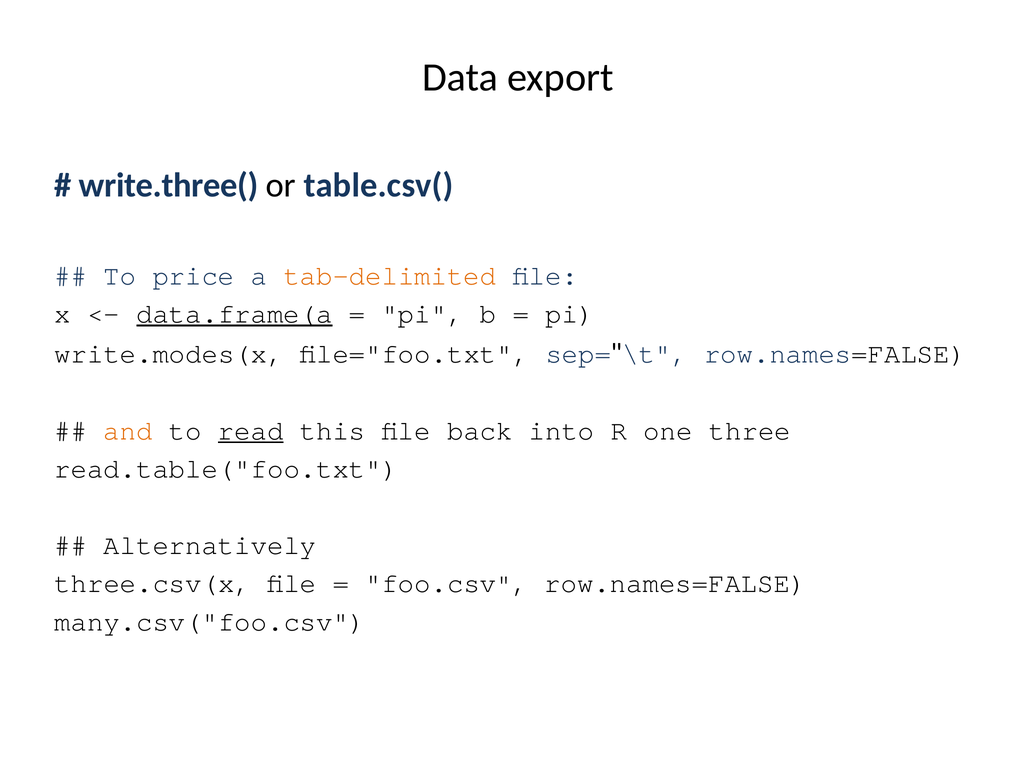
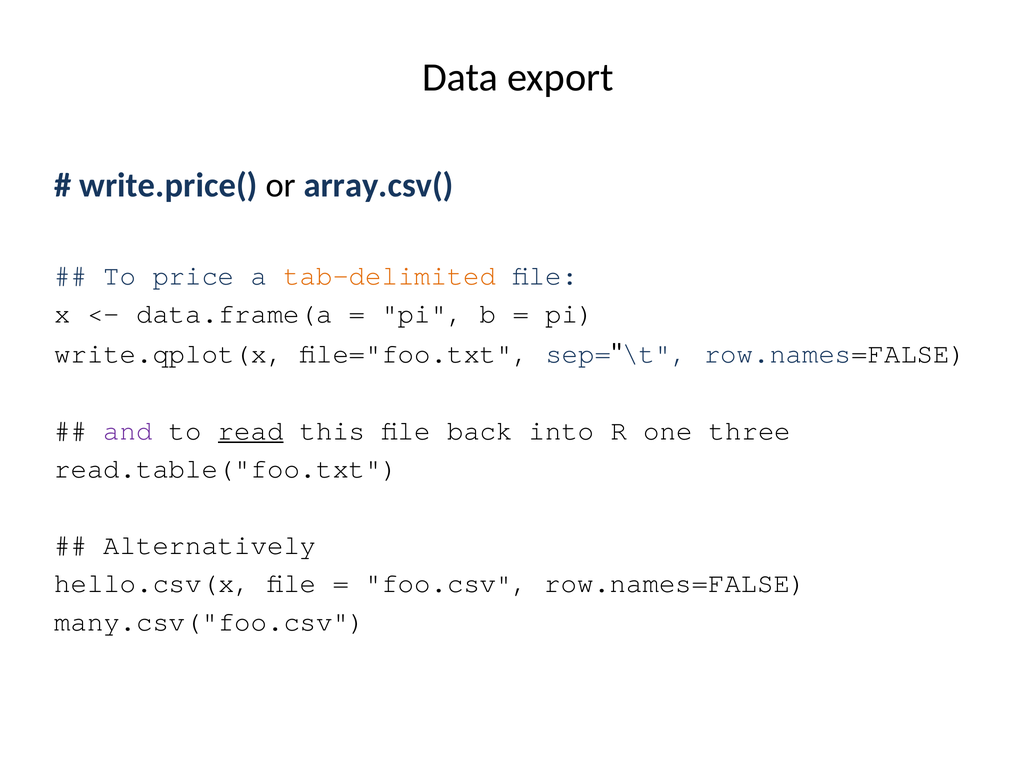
write.three(: write.three( -> write.price(
table.csv(: table.csv( -> array.csv(
data.frame(a underline: present -> none
write.modes(x: write.modes(x -> write.qplot(x
and colour: orange -> purple
three.csv(x: three.csv(x -> hello.csv(x
